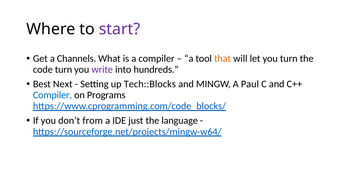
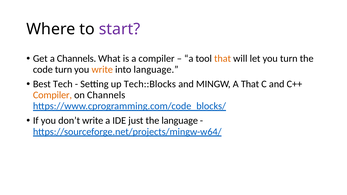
write at (102, 70) colour: purple -> orange
into hundreds: hundreds -> language
Next: Next -> Tech
A Paul: Paul -> That
Compiler at (52, 95) colour: blue -> orange
on Programs: Programs -> Channels
don’t from: from -> write
